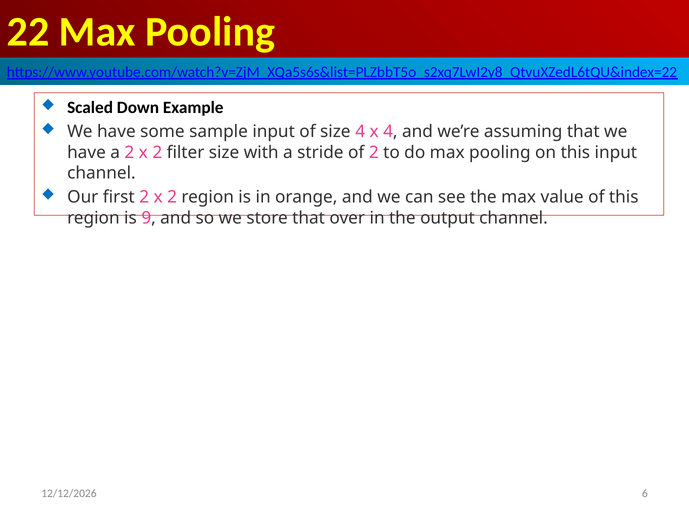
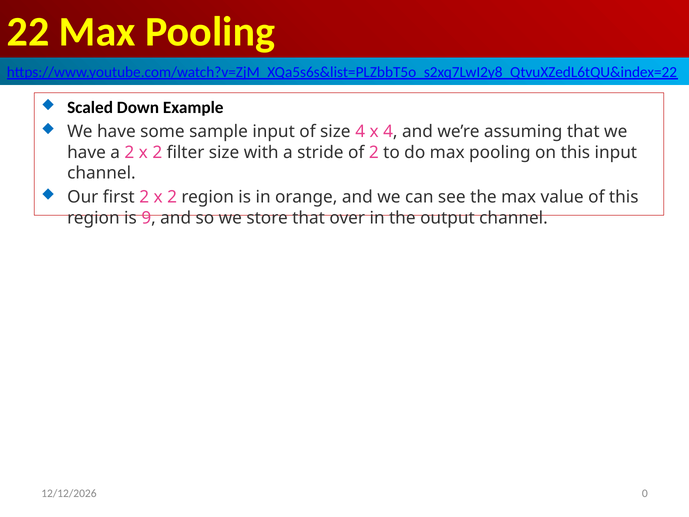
6: 6 -> 0
